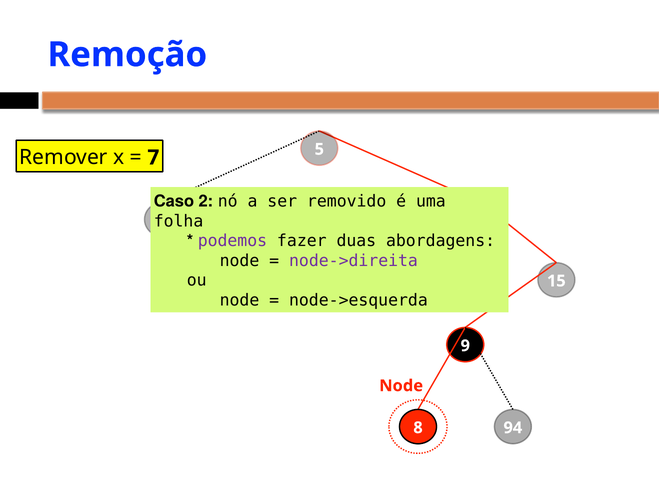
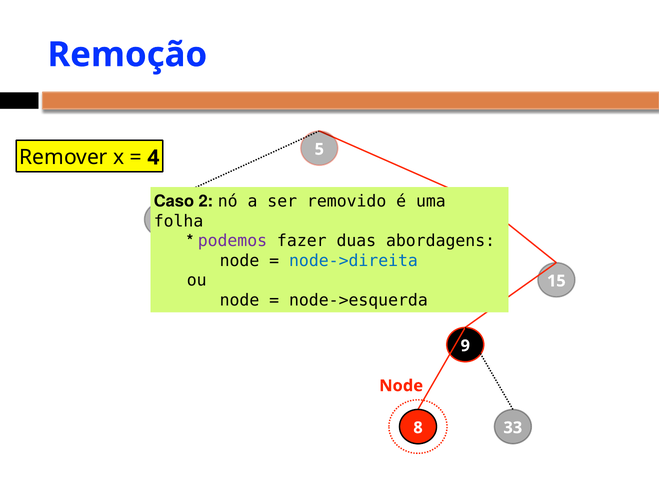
7 at (153, 157): 7 -> 4
node->direita colour: purple -> blue
94: 94 -> 33
